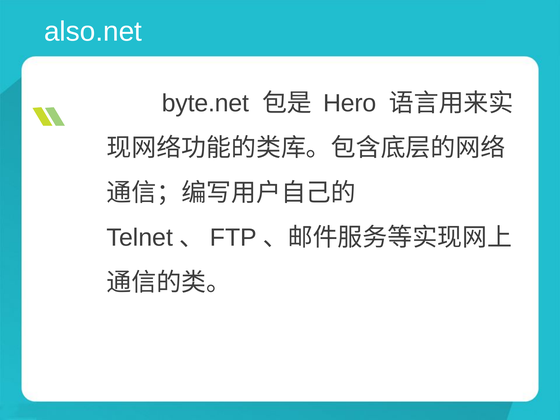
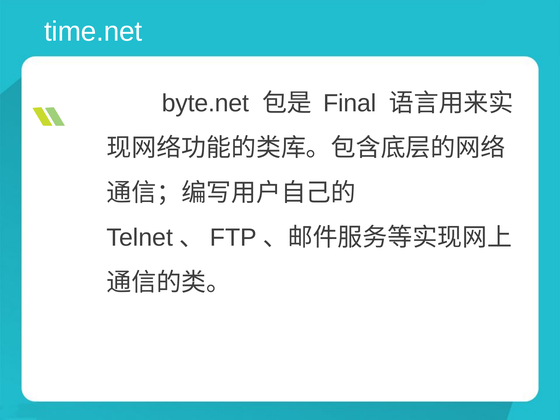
also.net: also.net -> time.net
Hero: Hero -> Final
